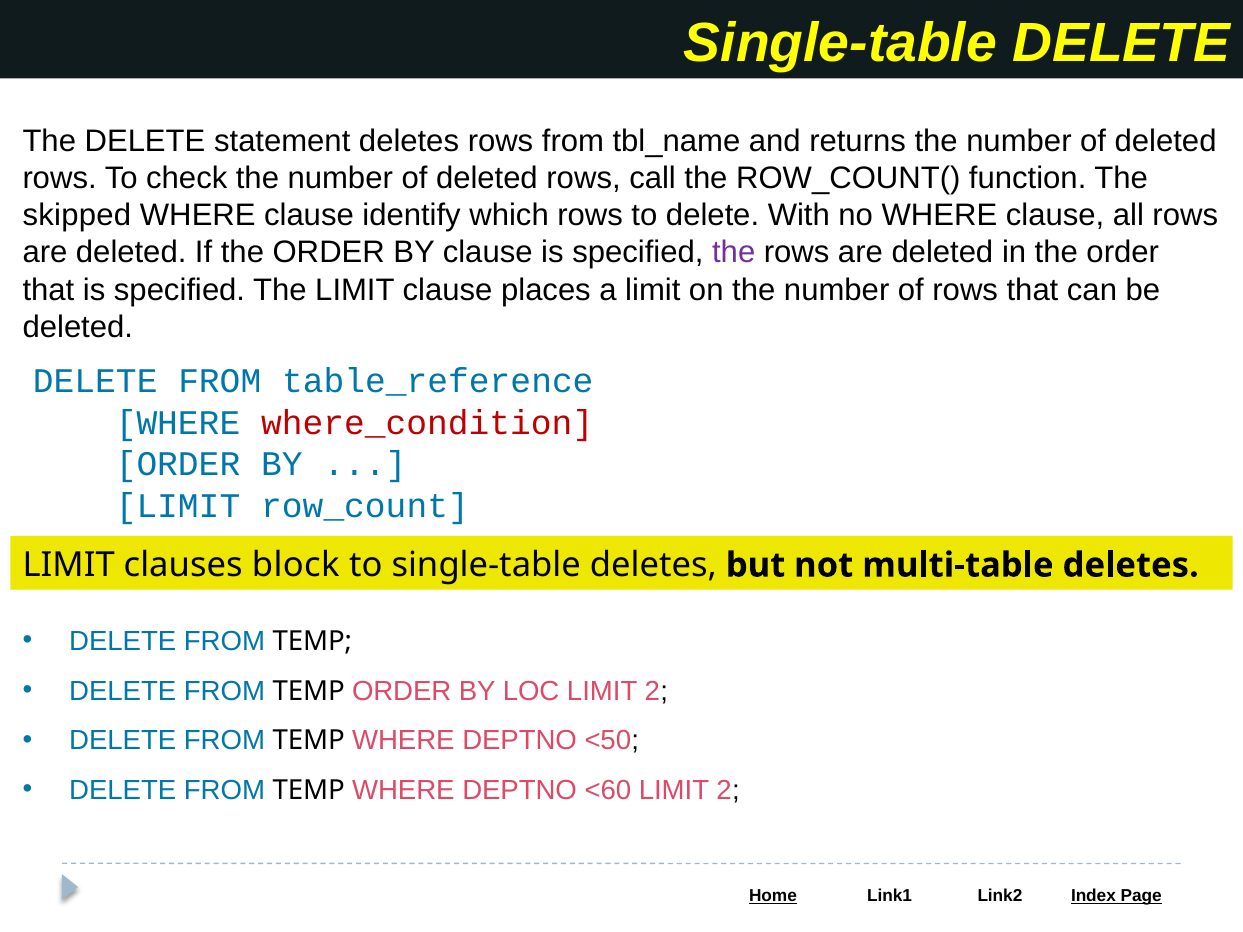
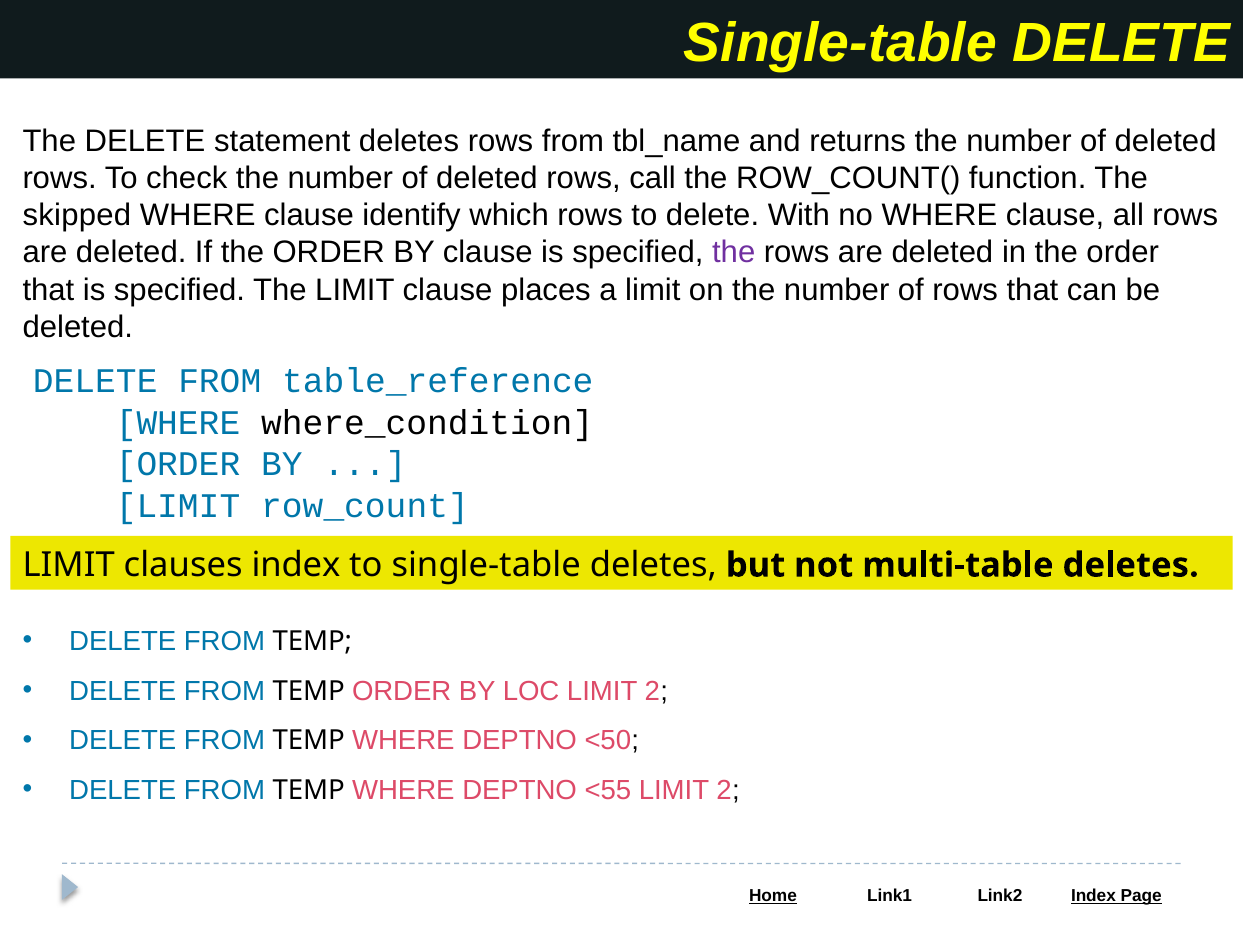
where_condition colour: red -> black
clauses block: block -> index
<60: <60 -> <55
